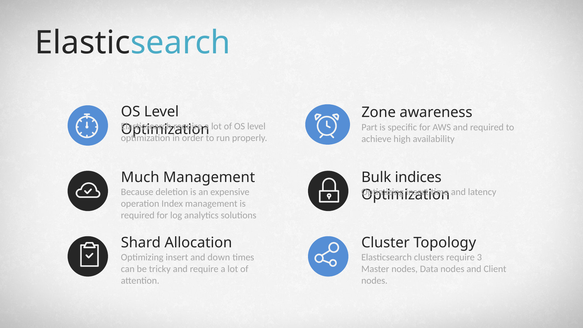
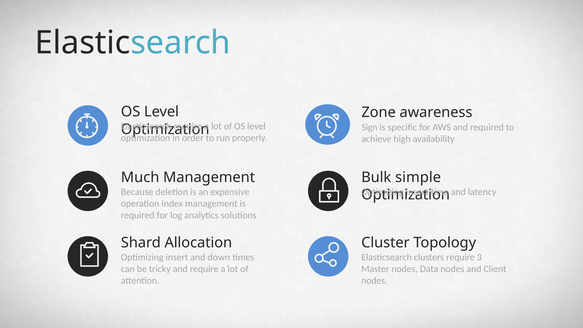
Part: Part -> Sign
indices: indices -> simple
